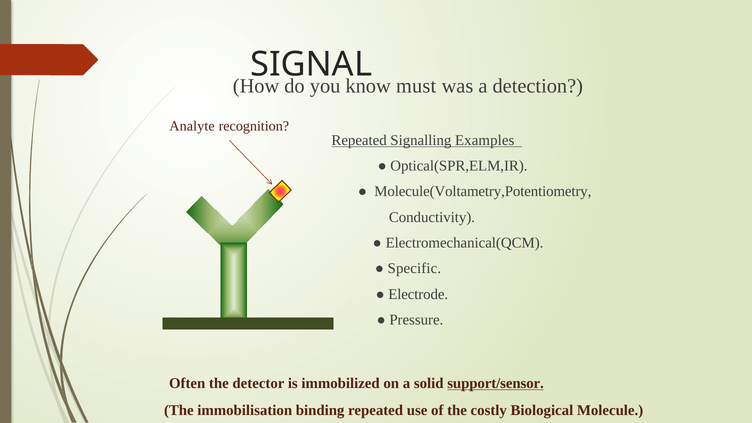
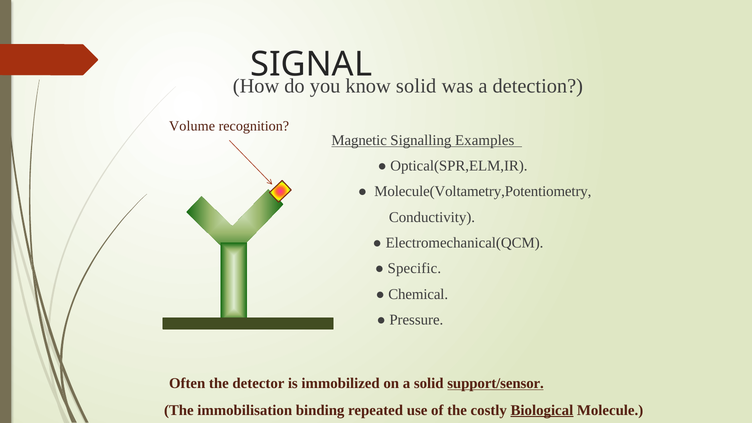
must at (416, 86): must -> solid
Analyte: Analyte -> Volume
Repeated at (359, 140): Repeated -> Magnetic
Electrode: Electrode -> Chemical
Biological underline: none -> present
